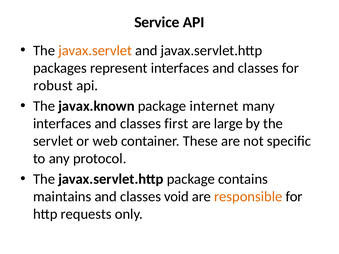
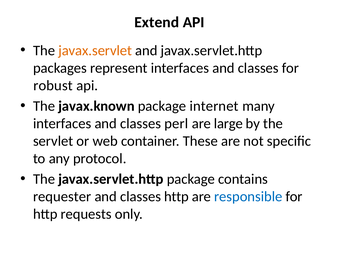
Service: Service -> Extend
first: first -> perl
maintains: maintains -> requester
classes void: void -> http
responsible colour: orange -> blue
